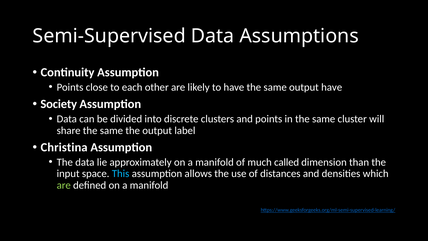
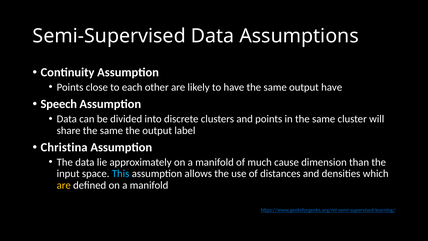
Society: Society -> Speech
called: called -> cause
are at (64, 185) colour: light green -> yellow
